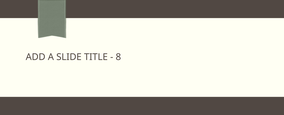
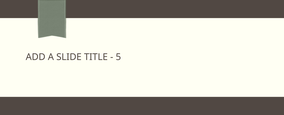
8: 8 -> 5
